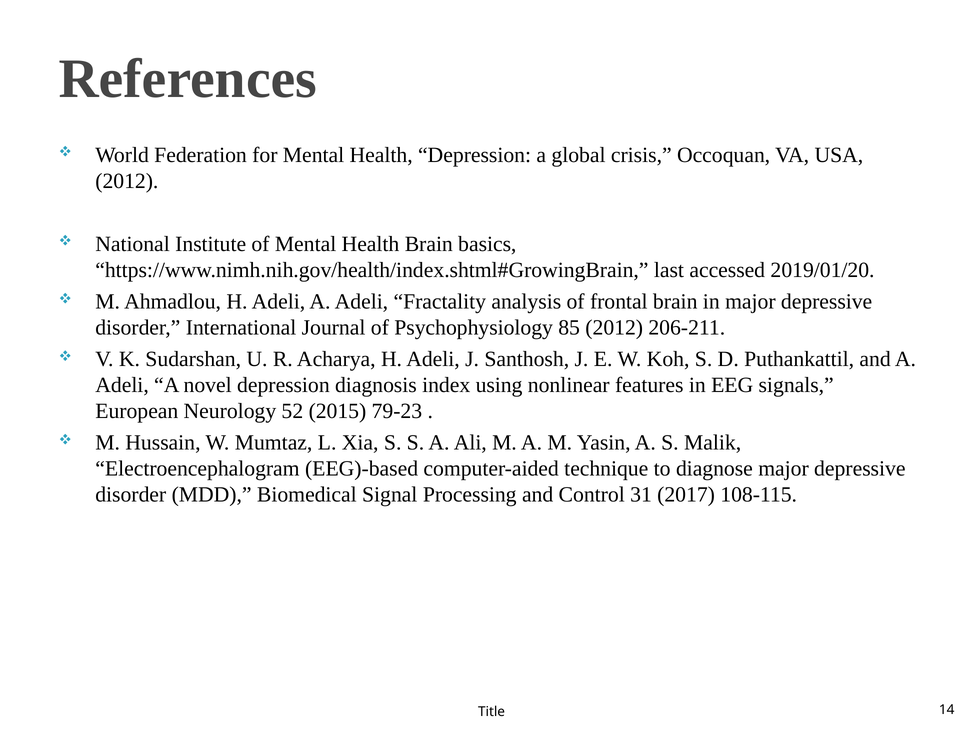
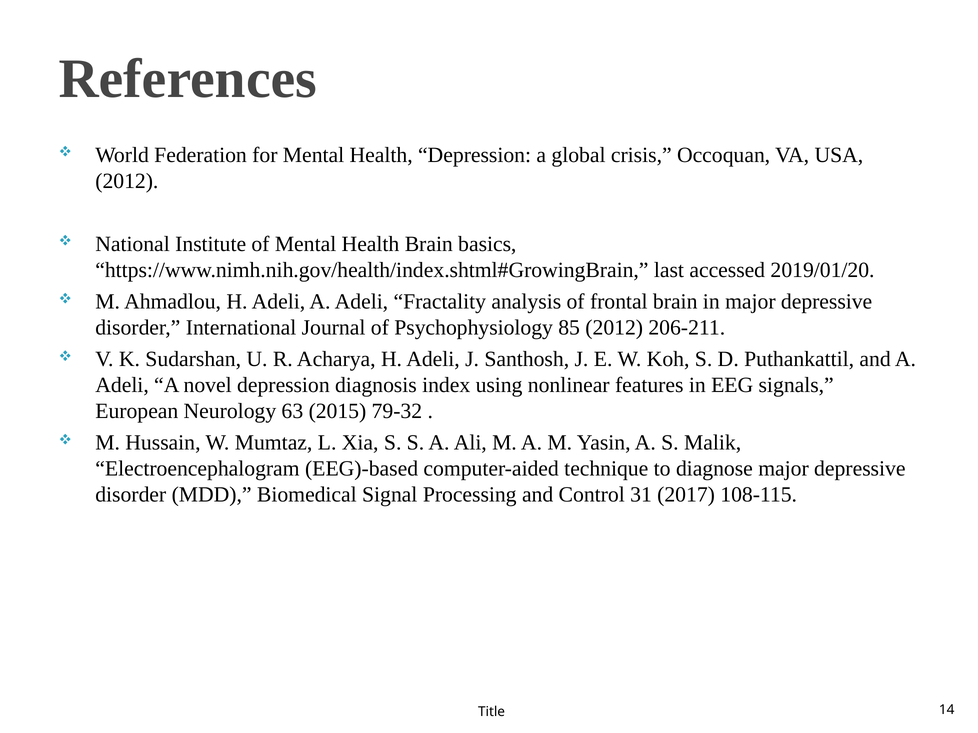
52: 52 -> 63
79-23: 79-23 -> 79-32
